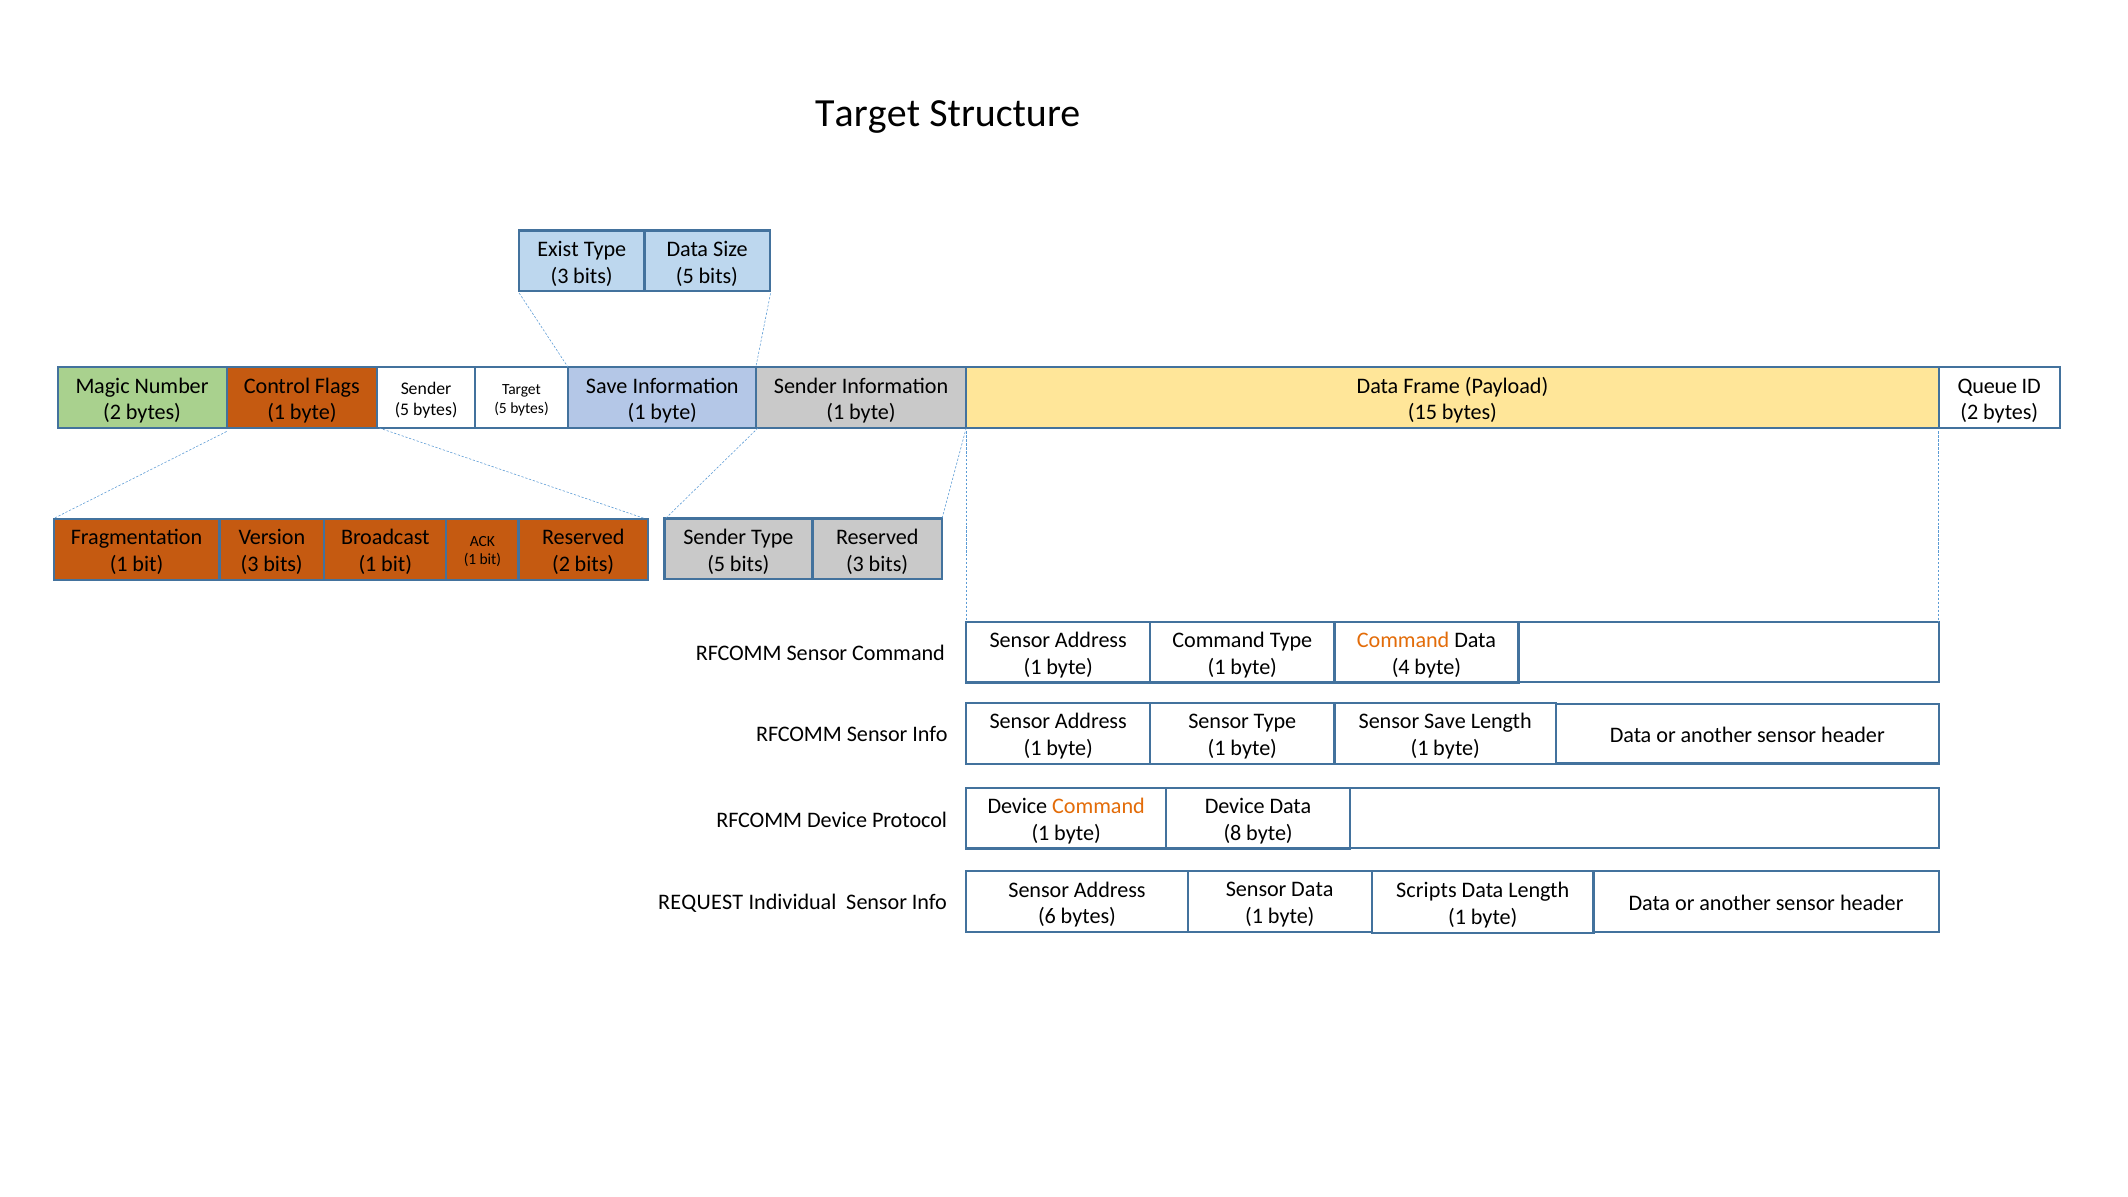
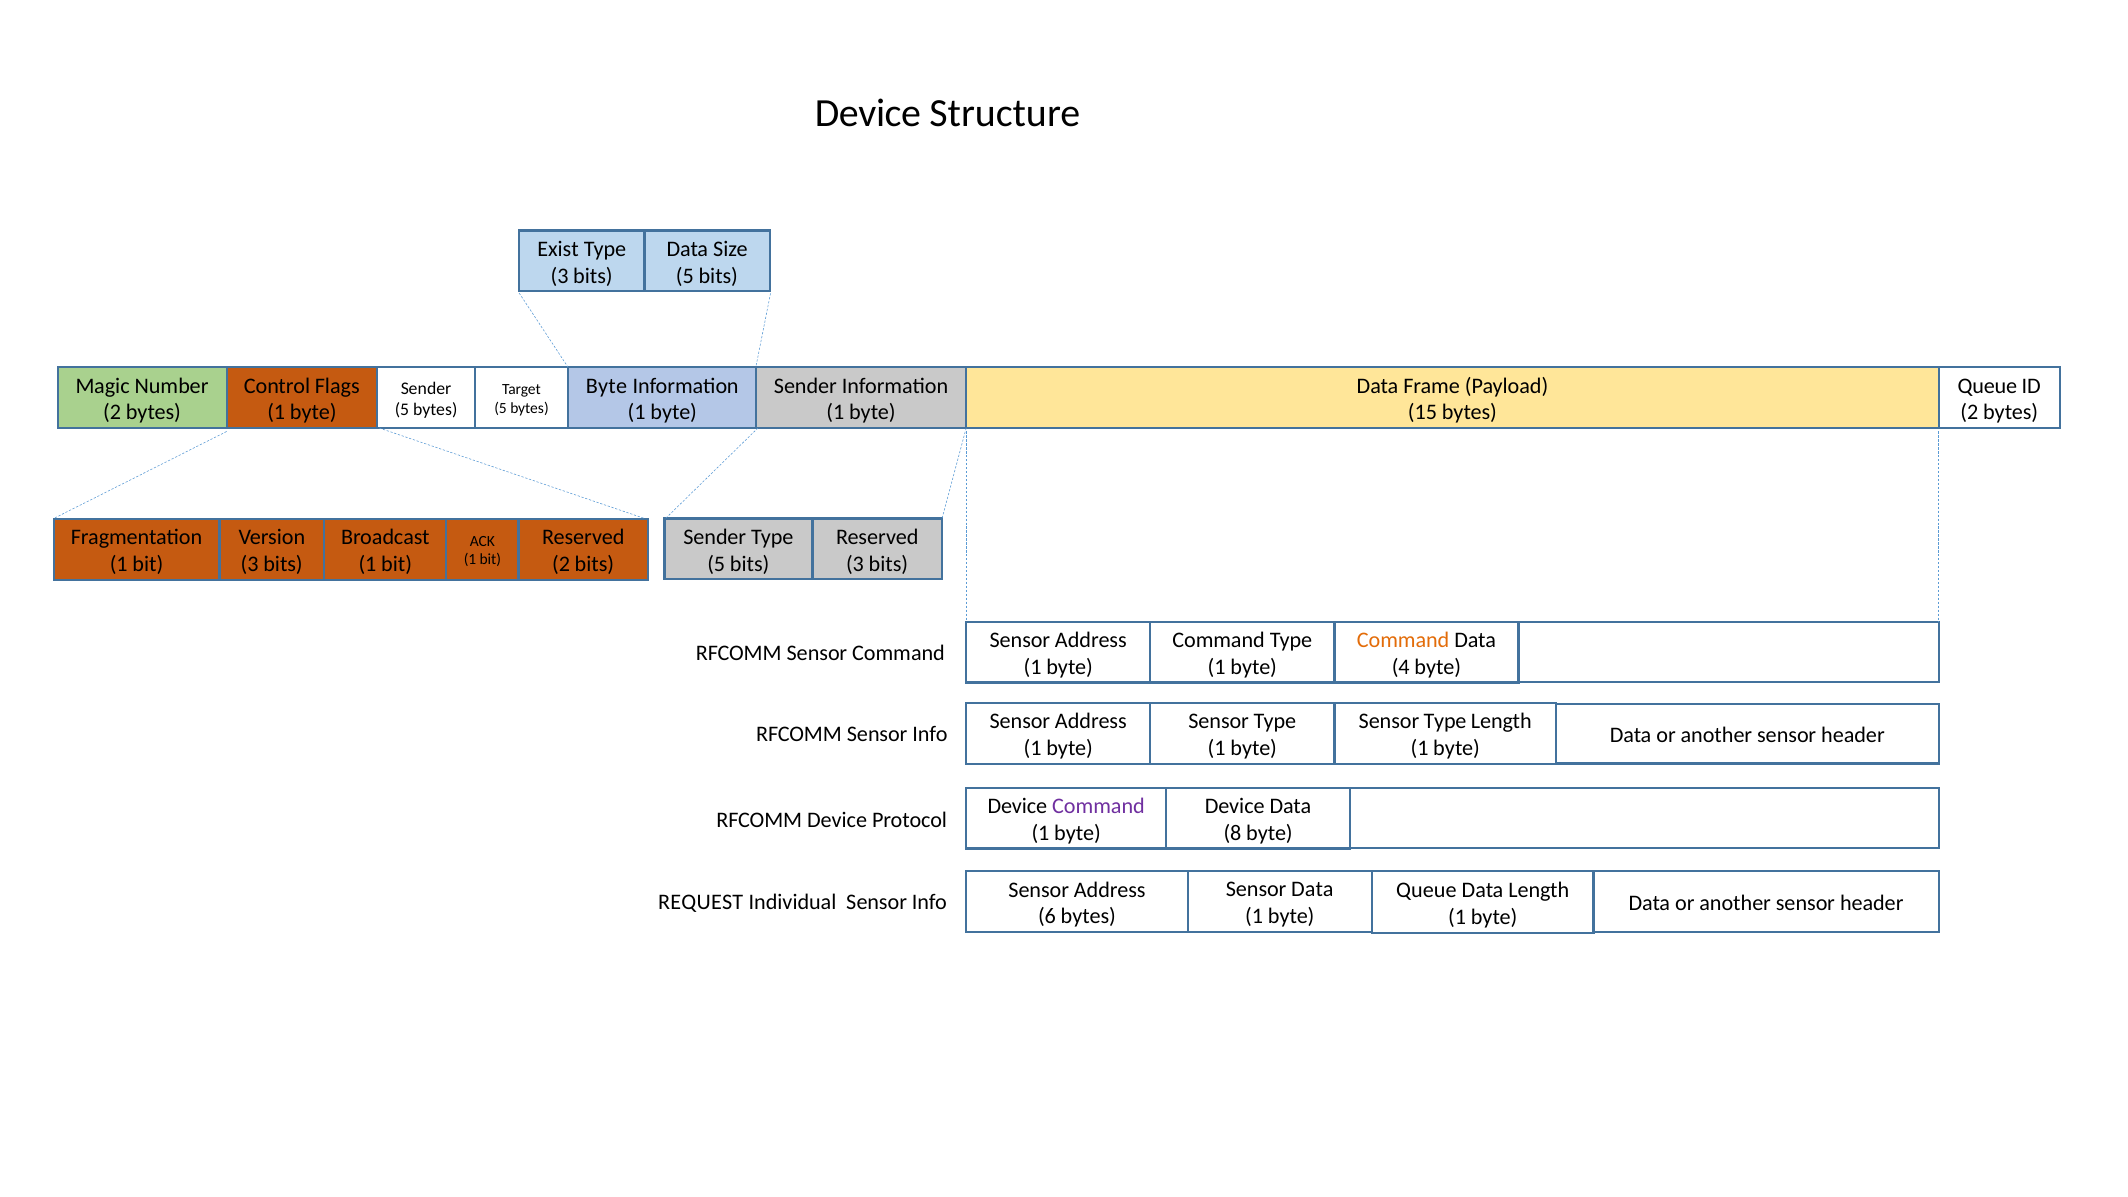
Target at (868, 114): Target -> Device
Save at (607, 386): Save -> Byte
Save at (1445, 721): Save -> Type
Command at (1098, 806) colour: orange -> purple
Scripts at (1426, 890): Scripts -> Queue
